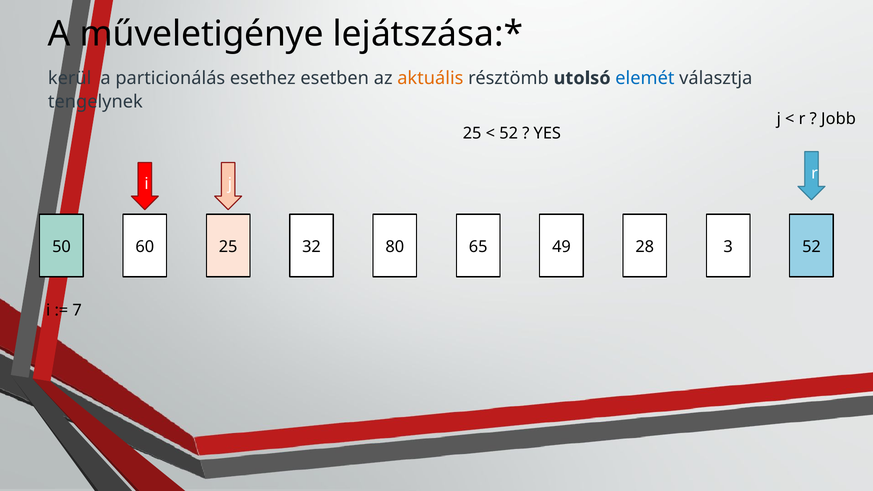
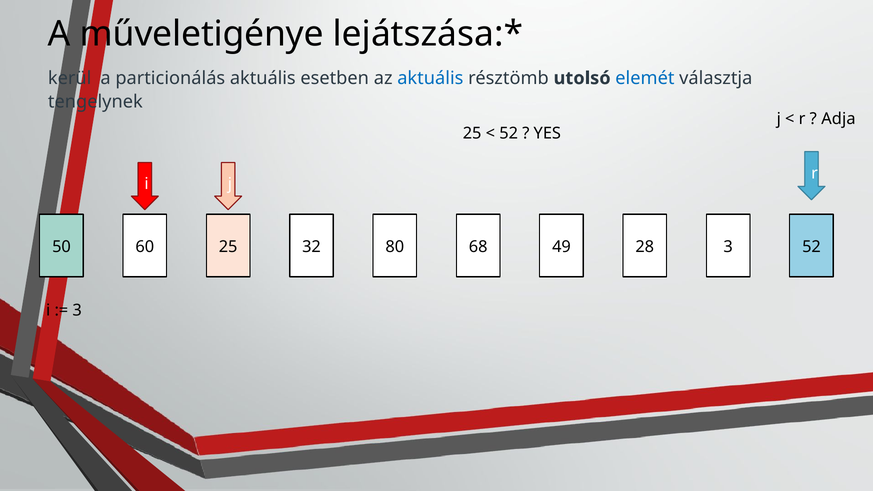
particionálás esethez: esethez -> aktuális
aktuális at (430, 78) colour: orange -> blue
Jobb: Jobb -> Adja
65: 65 -> 68
7 at (77, 310): 7 -> 3
